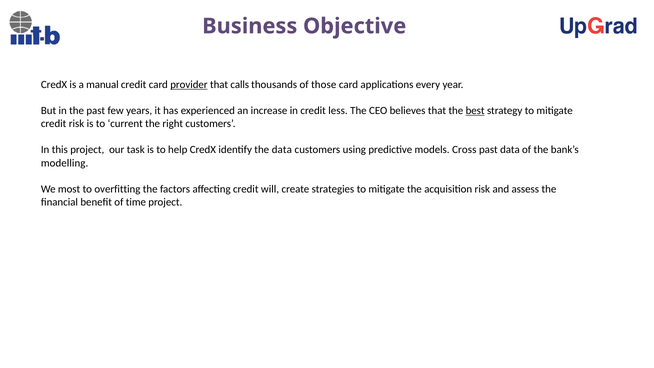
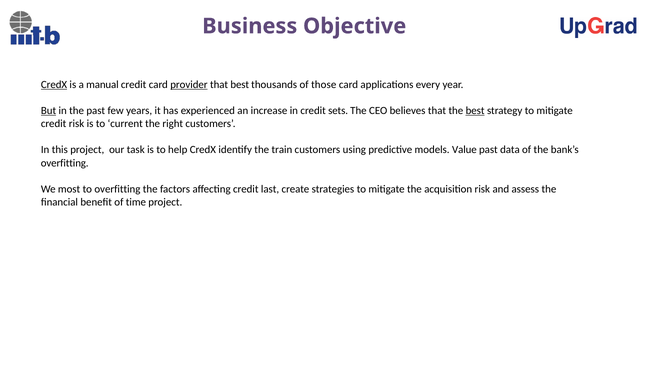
CredX at (54, 84) underline: none -> present
that calls: calls -> best
But underline: none -> present
less: less -> sets
the data: data -> train
Cross: Cross -> Value
modelling at (65, 163): modelling -> overfitting
will: will -> last
